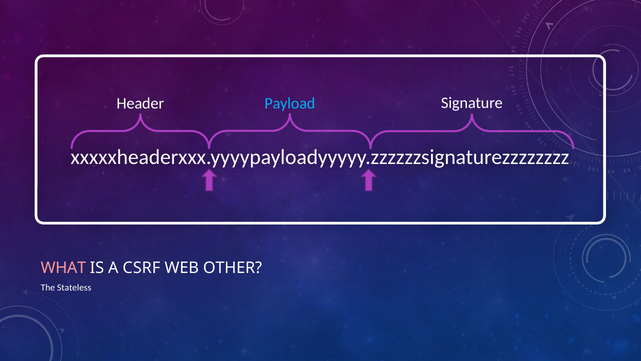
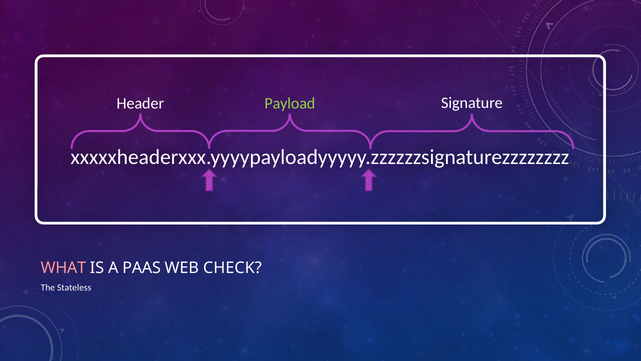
Payload colour: light blue -> light green
CSRF: CSRF -> PAAS
OTHER: OTHER -> CHECK
